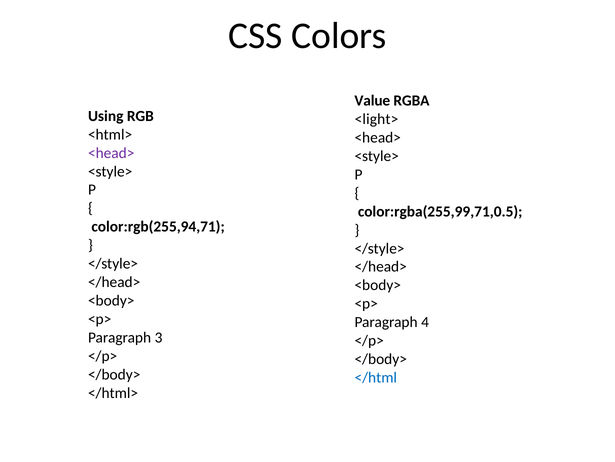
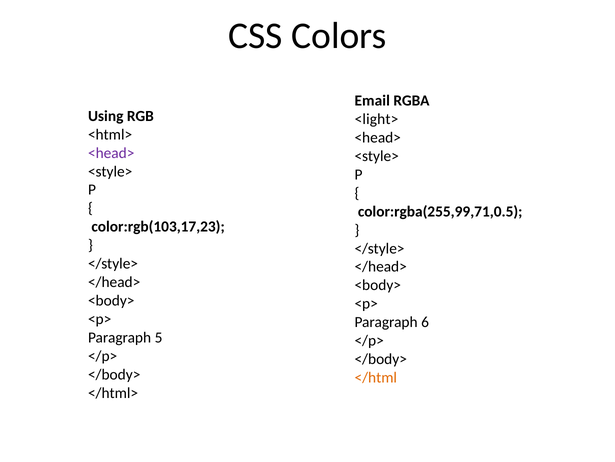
Value: Value -> Email
color:rgb(255,94,71: color:rgb(255,94,71 -> color:rgb(103,17,23
4: 4 -> 6
3: 3 -> 5
</html colour: blue -> orange
